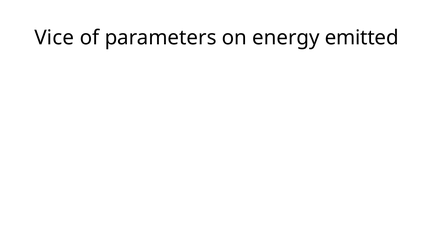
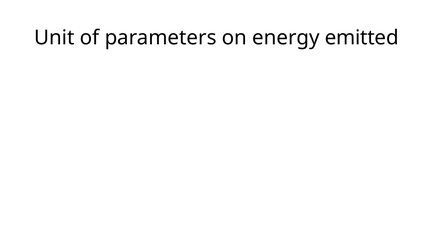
Vice: Vice -> Unit
